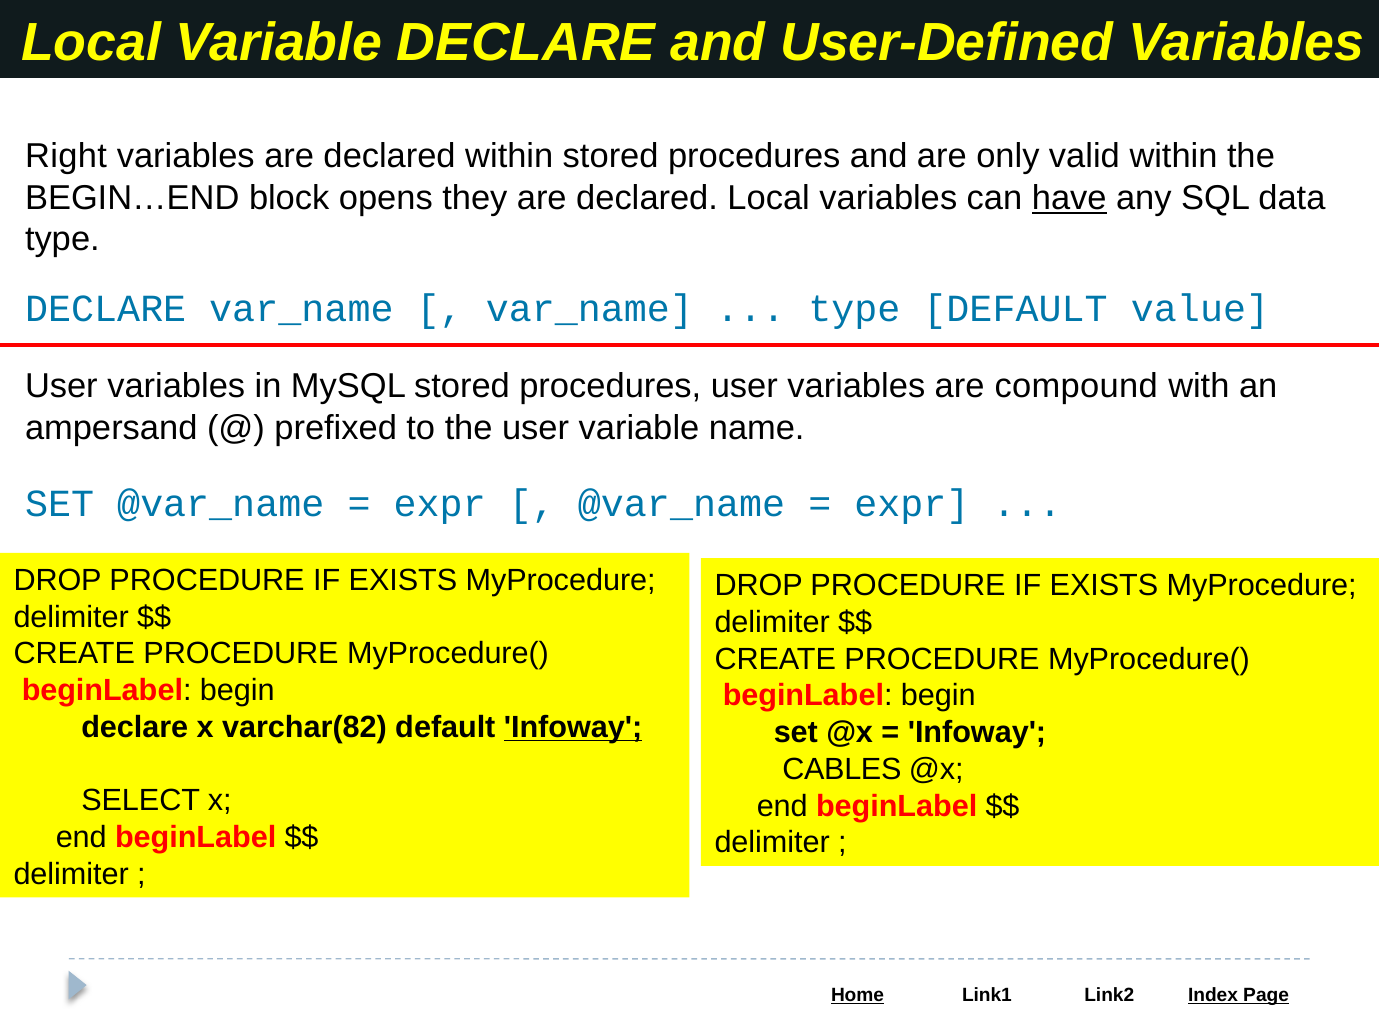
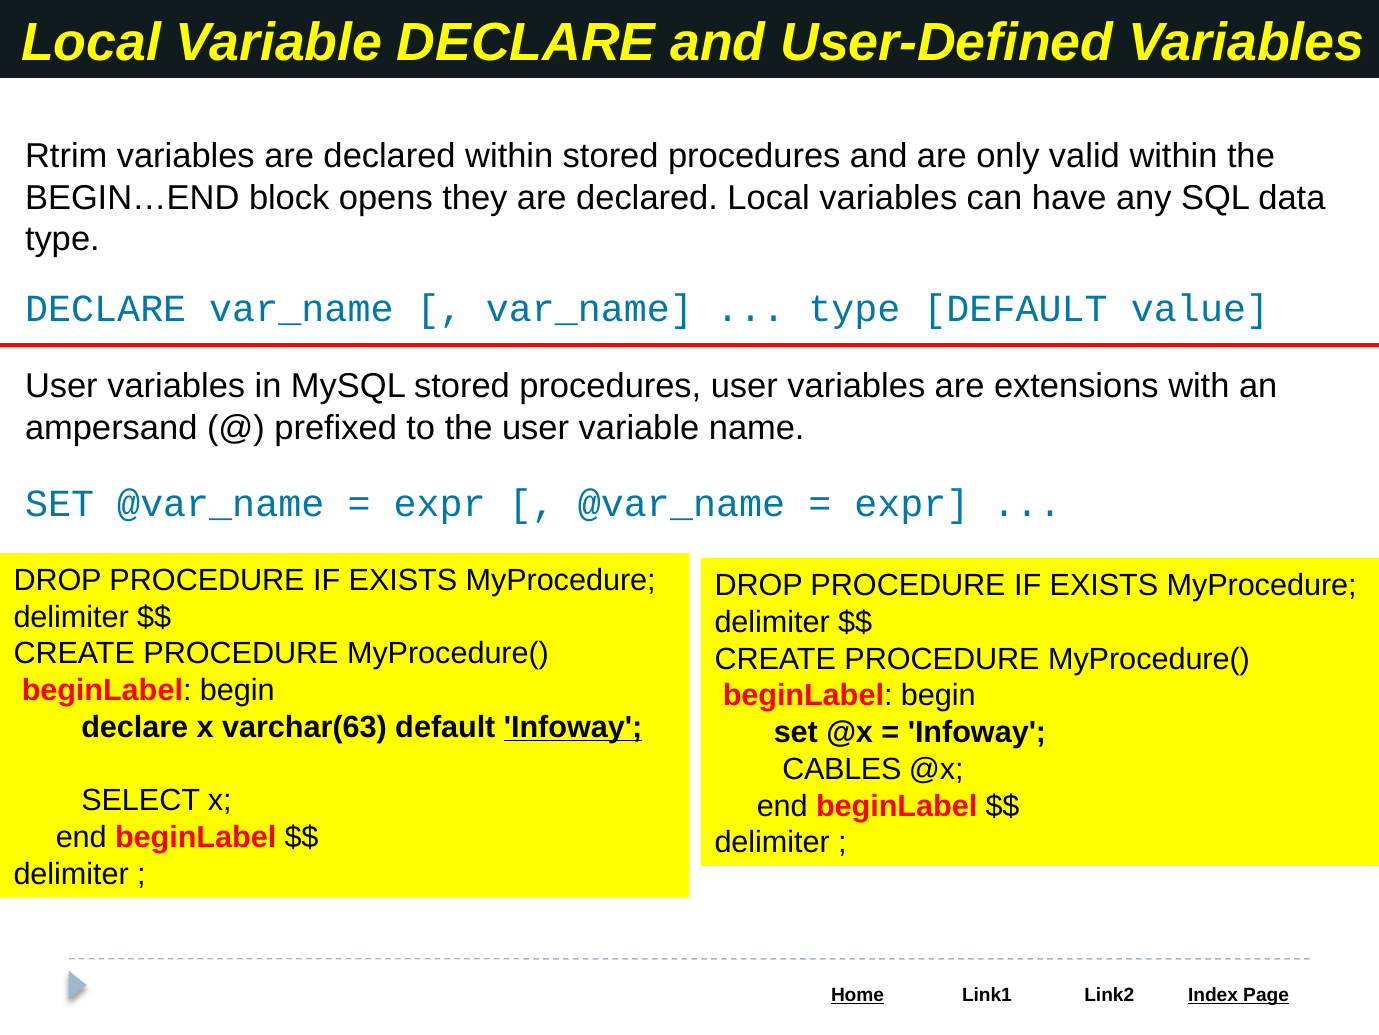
Right: Right -> Rtrim
have underline: present -> none
compound: compound -> extensions
varchar(82: varchar(82 -> varchar(63
